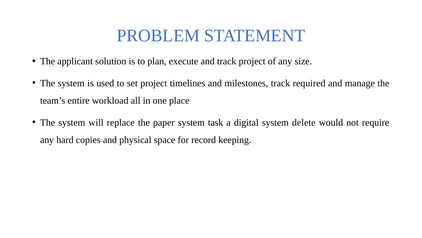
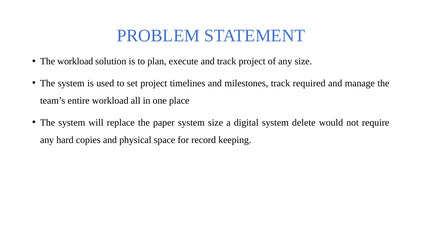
The applicant: applicant -> workload
system task: task -> size
